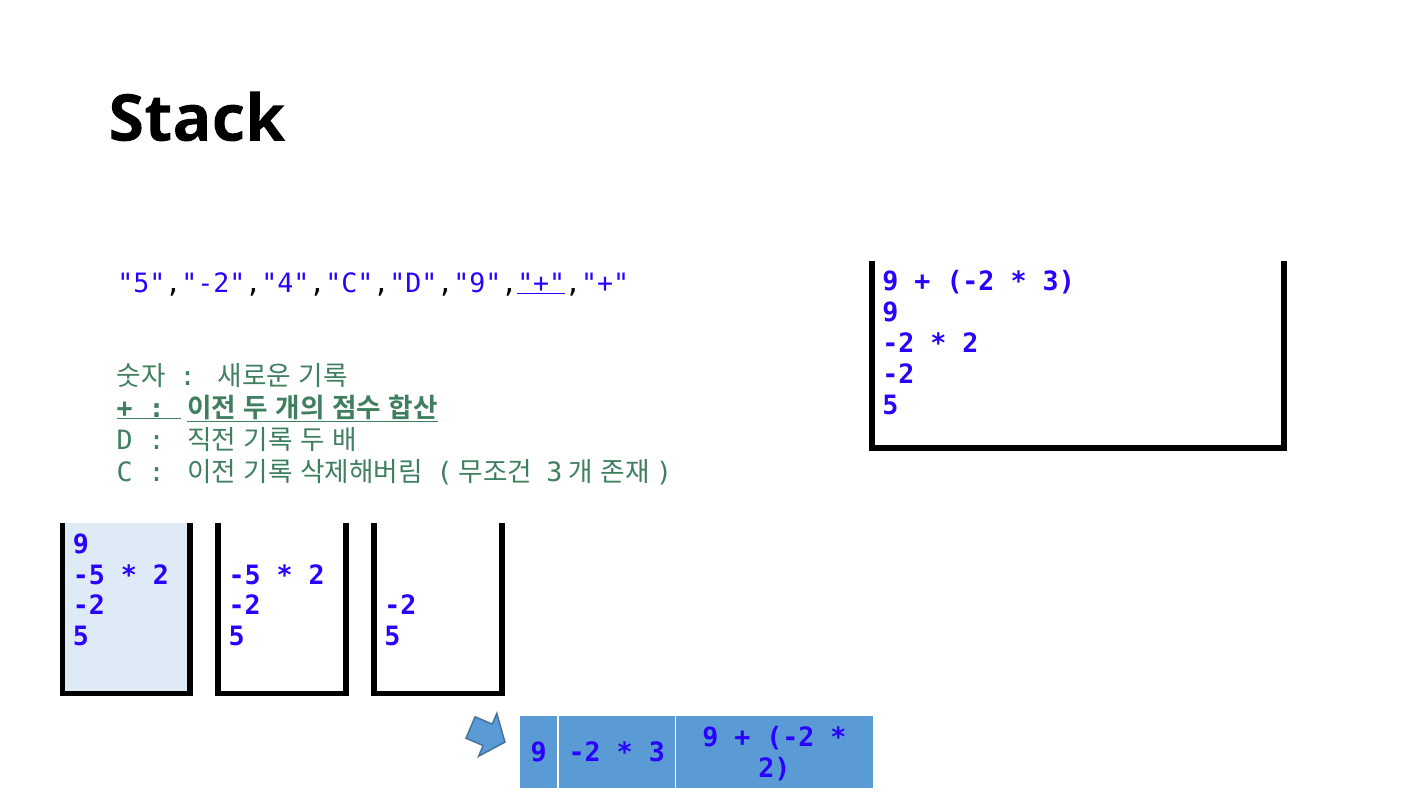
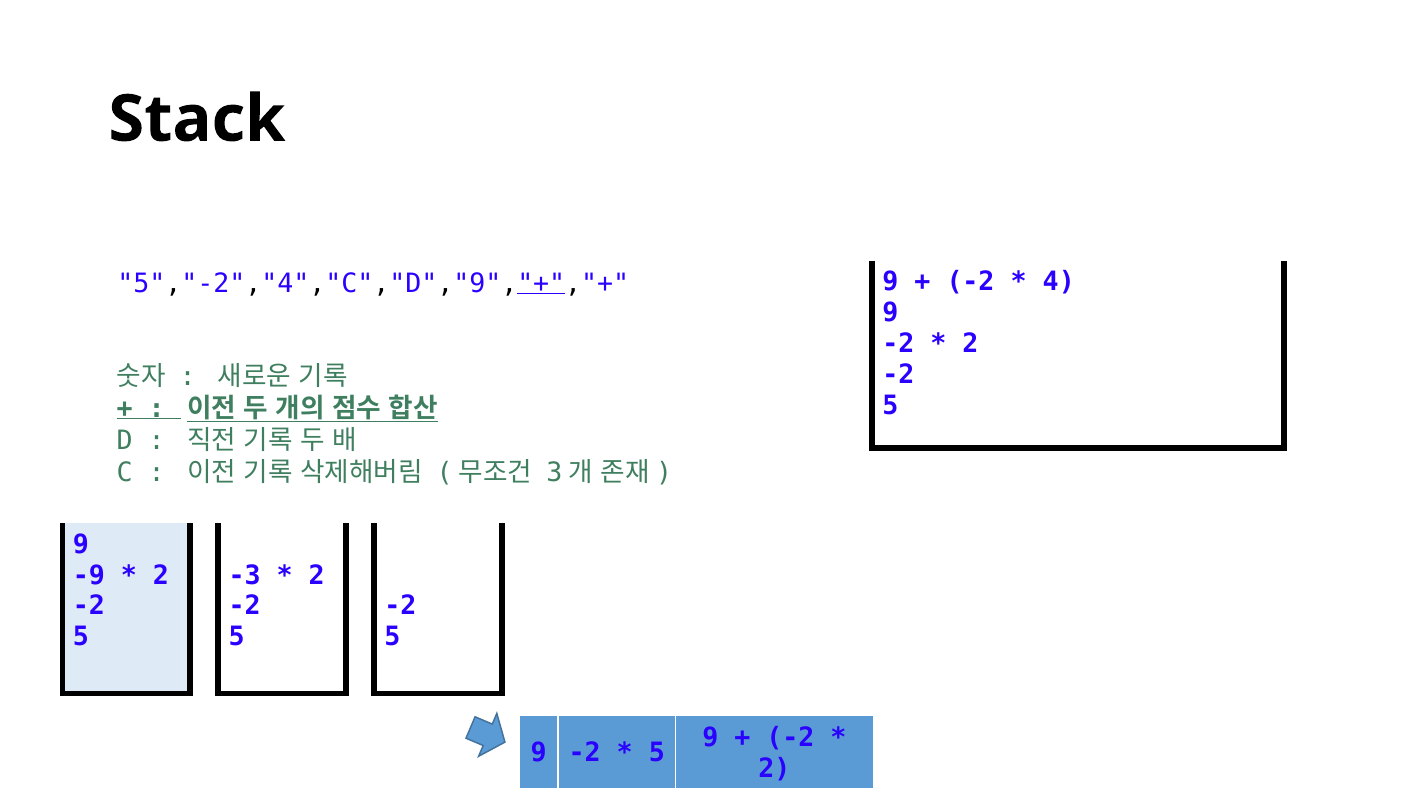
3 at (1059, 282): 3 -> 4
-5 at (89, 575): -5 -> -9
-5 at (245, 575): -5 -> -3
3 at (657, 753): 3 -> 5
